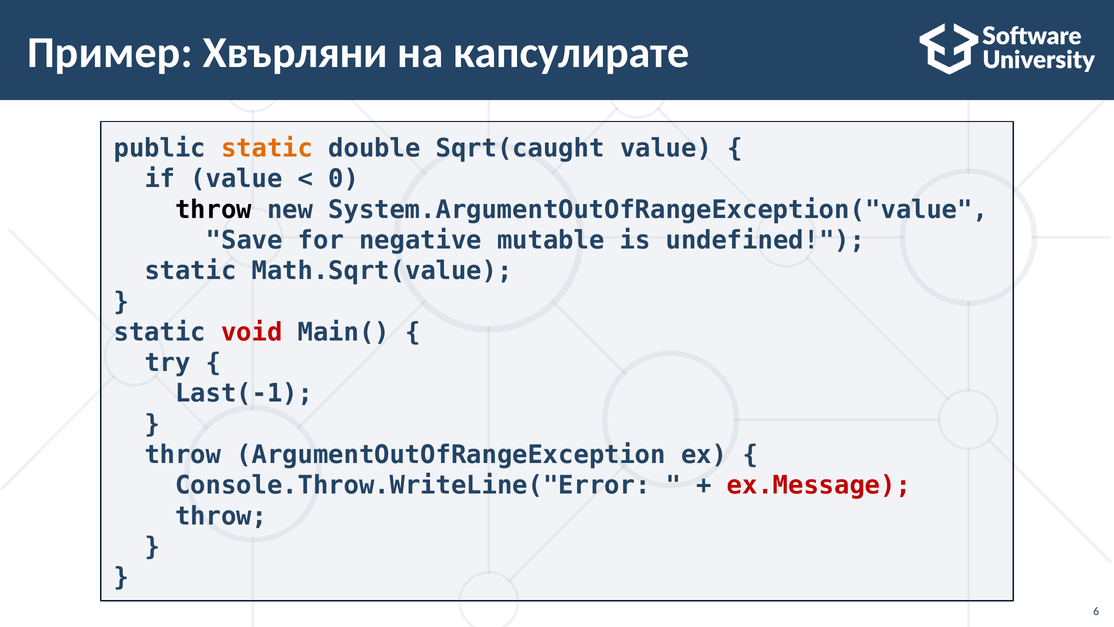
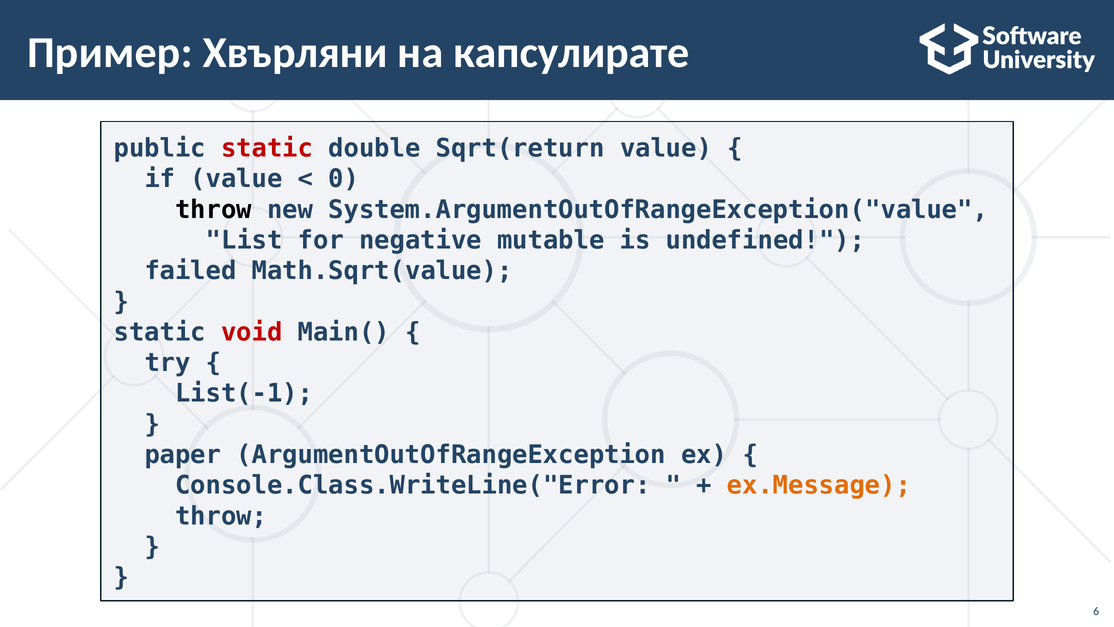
static at (267, 148) colour: orange -> red
Sqrt(caught: Sqrt(caught -> Sqrt(return
Save: Save -> List
static at (190, 271): static -> failed
Last(-1: Last(-1 -> List(-1
throw at (183, 455): throw -> paper
Console.Throw.WriteLine("Error: Console.Throw.WriteLine("Error -> Console.Class.WriteLine("Error
ex.Message colour: red -> orange
